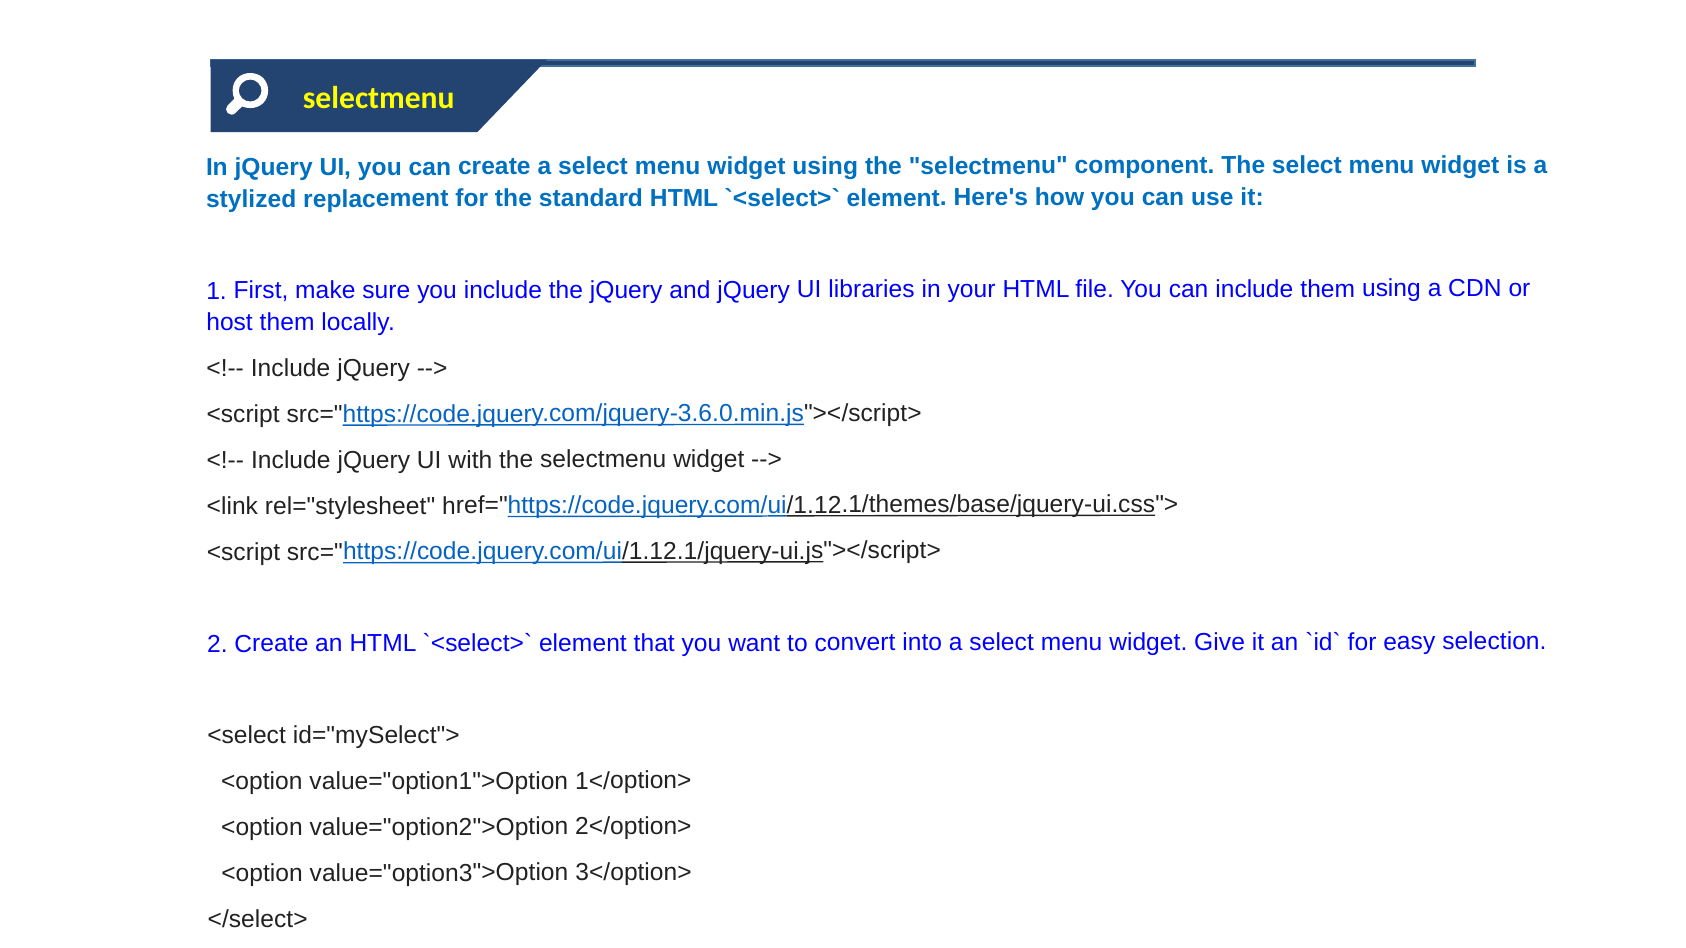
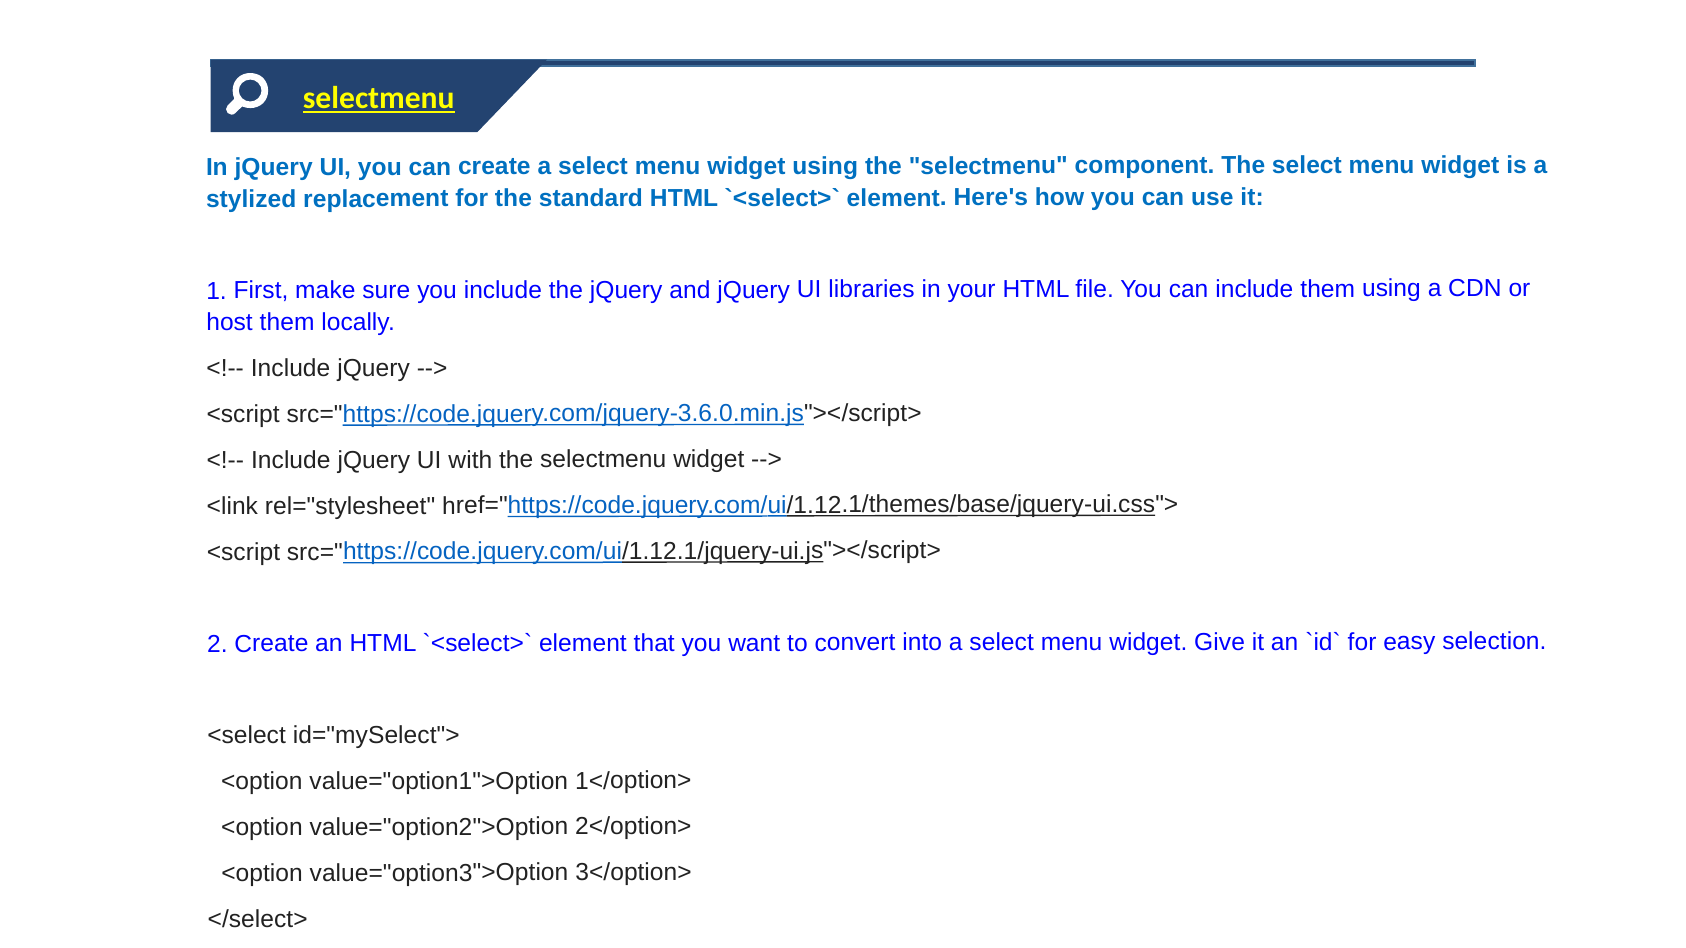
selectmenu at (379, 98) underline: none -> present
